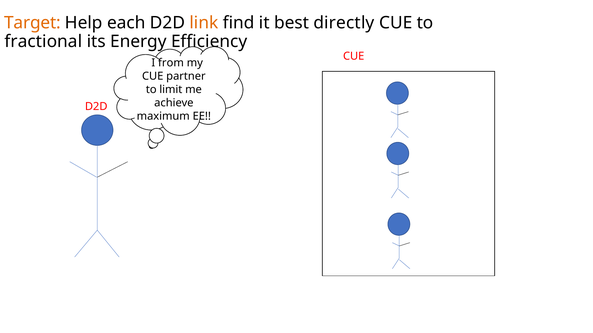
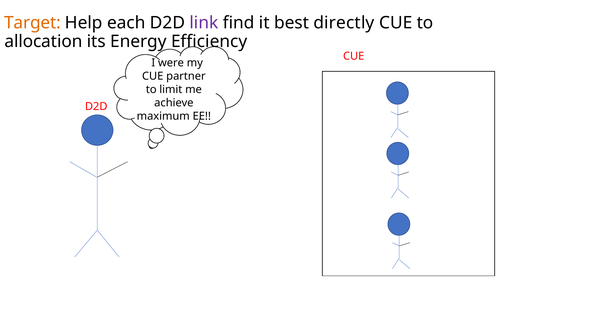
link colour: orange -> purple
fractional: fractional -> allocation
from: from -> were
